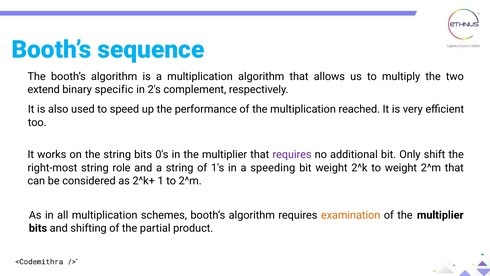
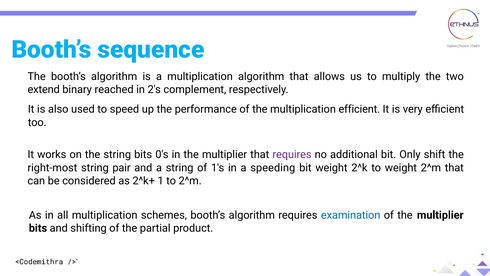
specific: specific -> reached
multiplication reached: reached -> efficient
role: role -> pair
examination colour: orange -> blue
